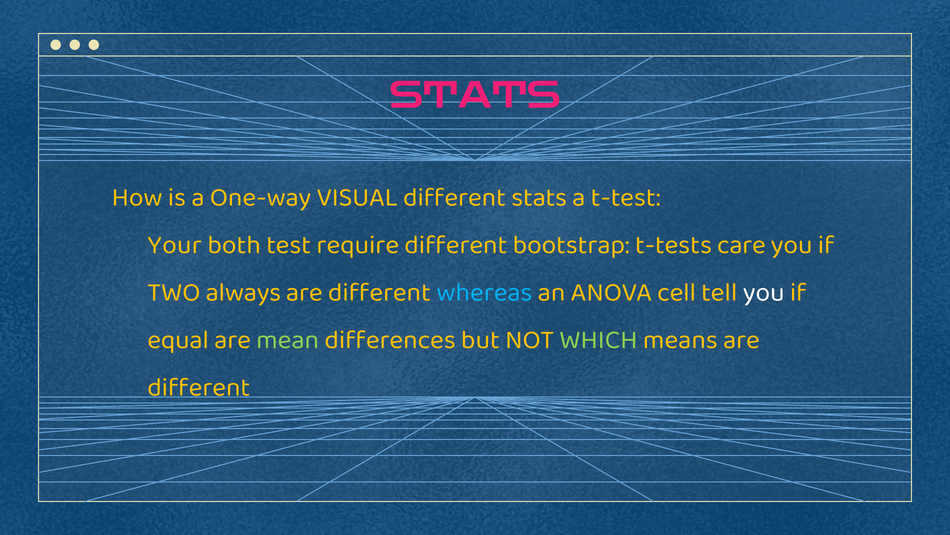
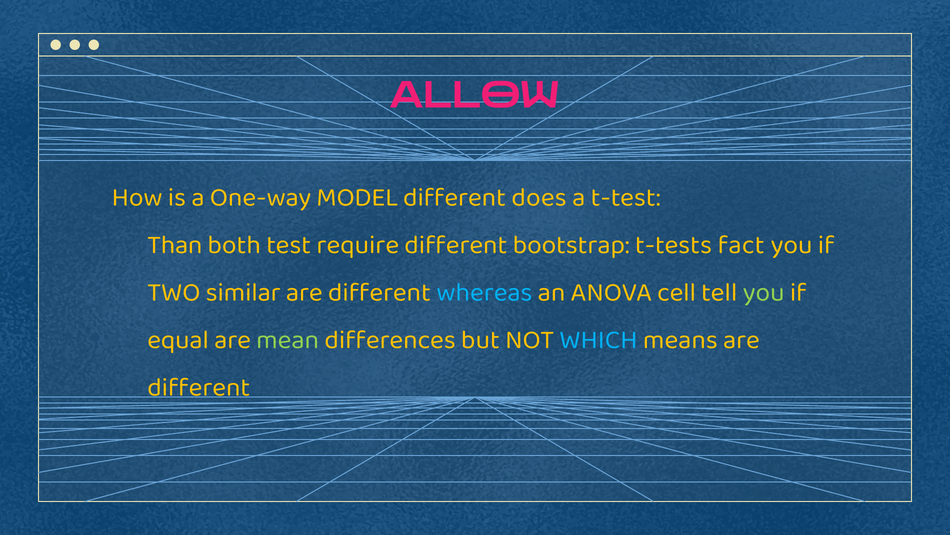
STATS at (475, 95): STATS -> ALLOW
VISUAL: VISUAL -> MODEL
different stats: stats -> does
Your: Your -> Than
care: care -> fact
always: always -> similar
you at (764, 292) colour: white -> light green
WHICH colour: light green -> light blue
